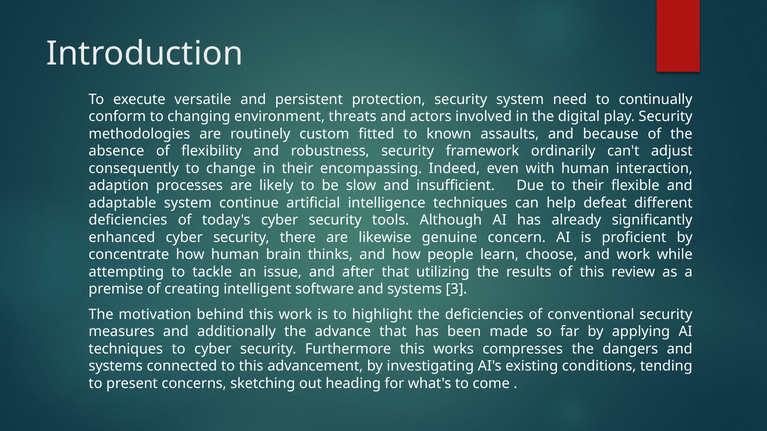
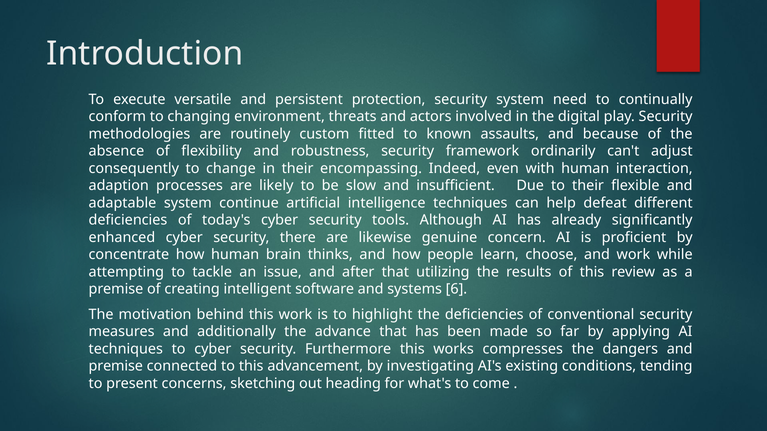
3: 3 -> 6
systems at (116, 366): systems -> premise
